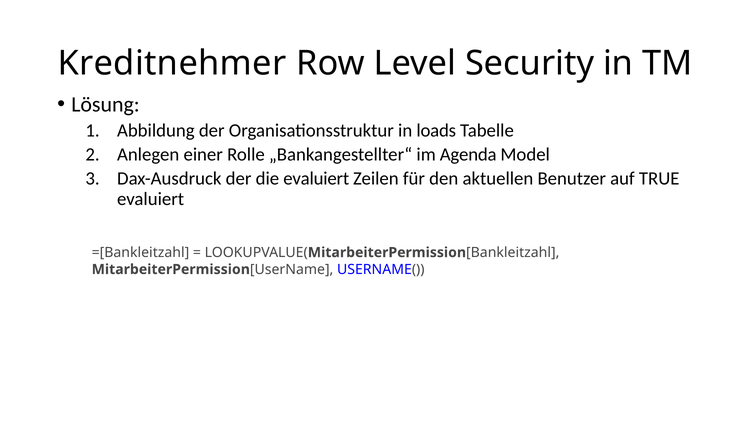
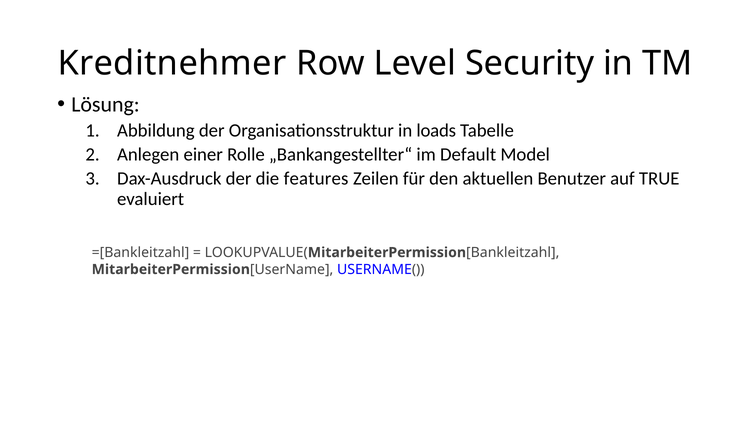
Agenda: Agenda -> Default
die evaluiert: evaluiert -> features
